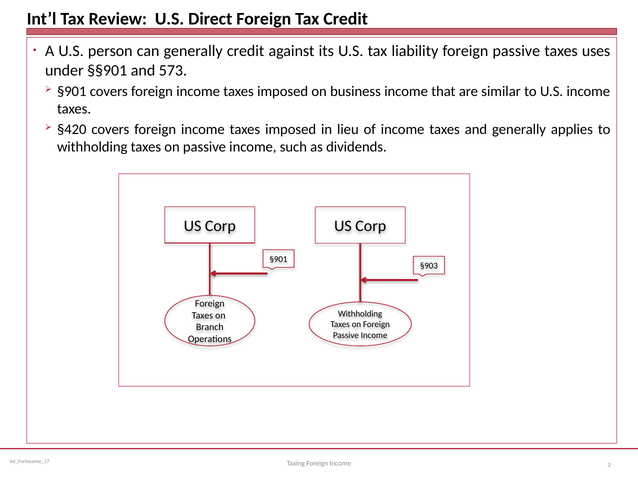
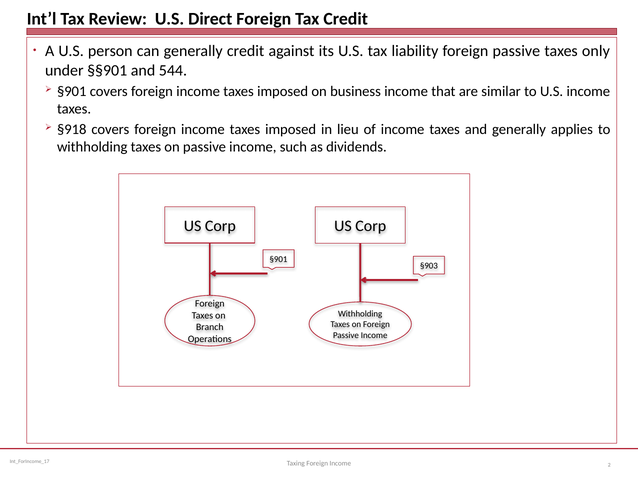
uses: uses -> only
573: 573 -> 544
§420: §420 -> §918
